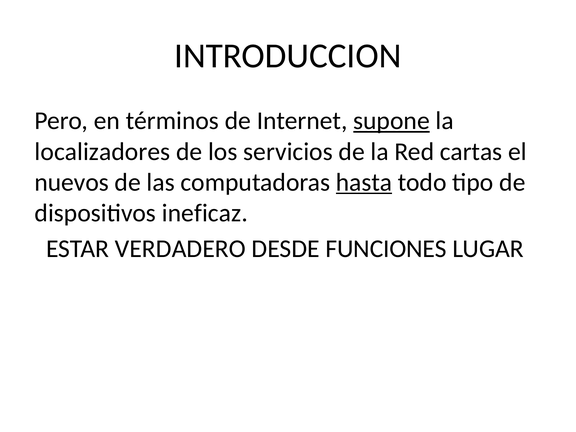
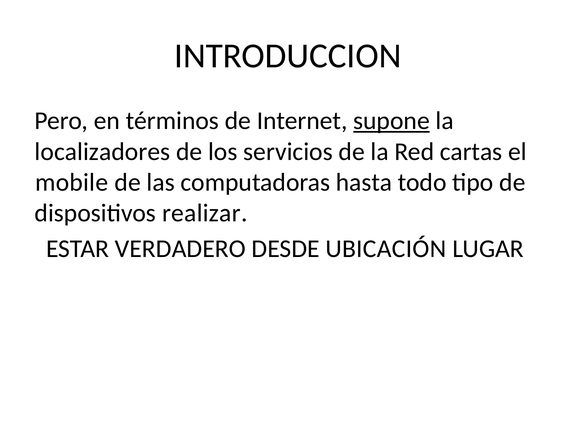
nuevos: nuevos -> mobile
hasta underline: present -> none
ineficaz: ineficaz -> realizar
FUNCIONES: FUNCIONES -> UBICACIÓN
